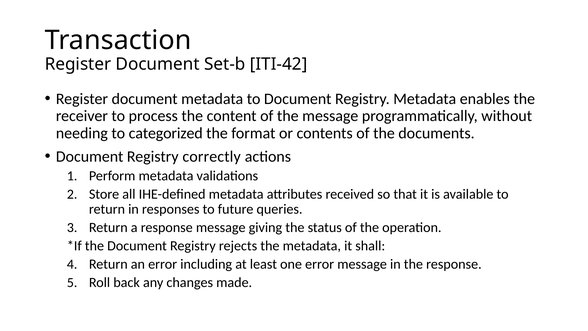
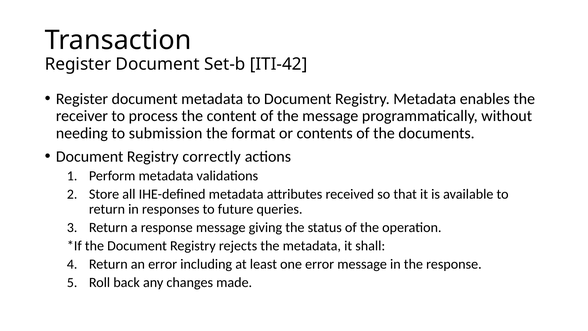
categorized: categorized -> submission
